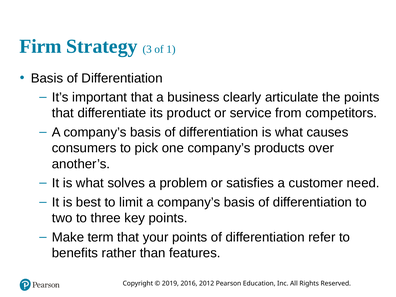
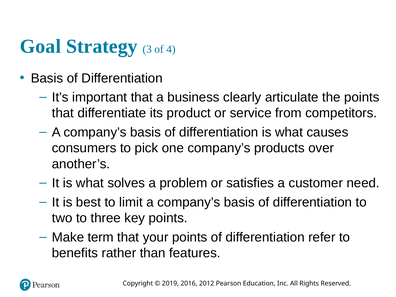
Firm: Firm -> Goal
1: 1 -> 4
